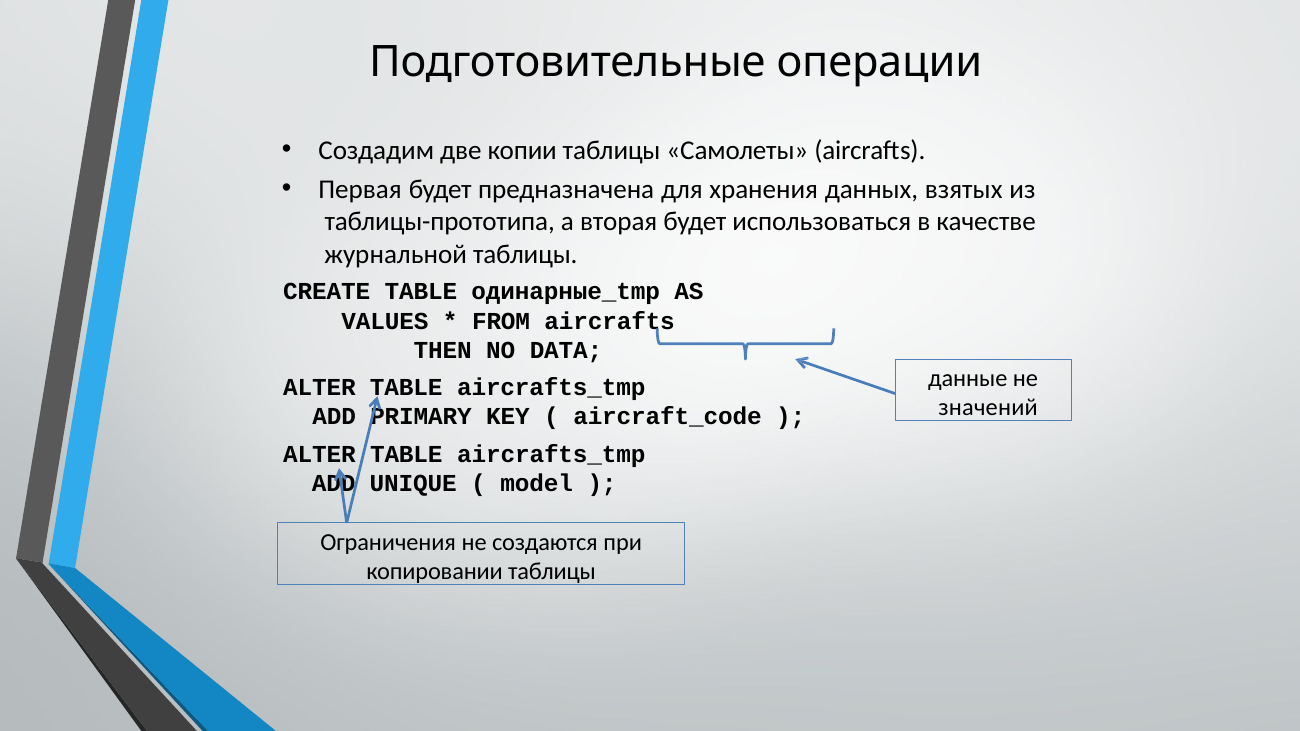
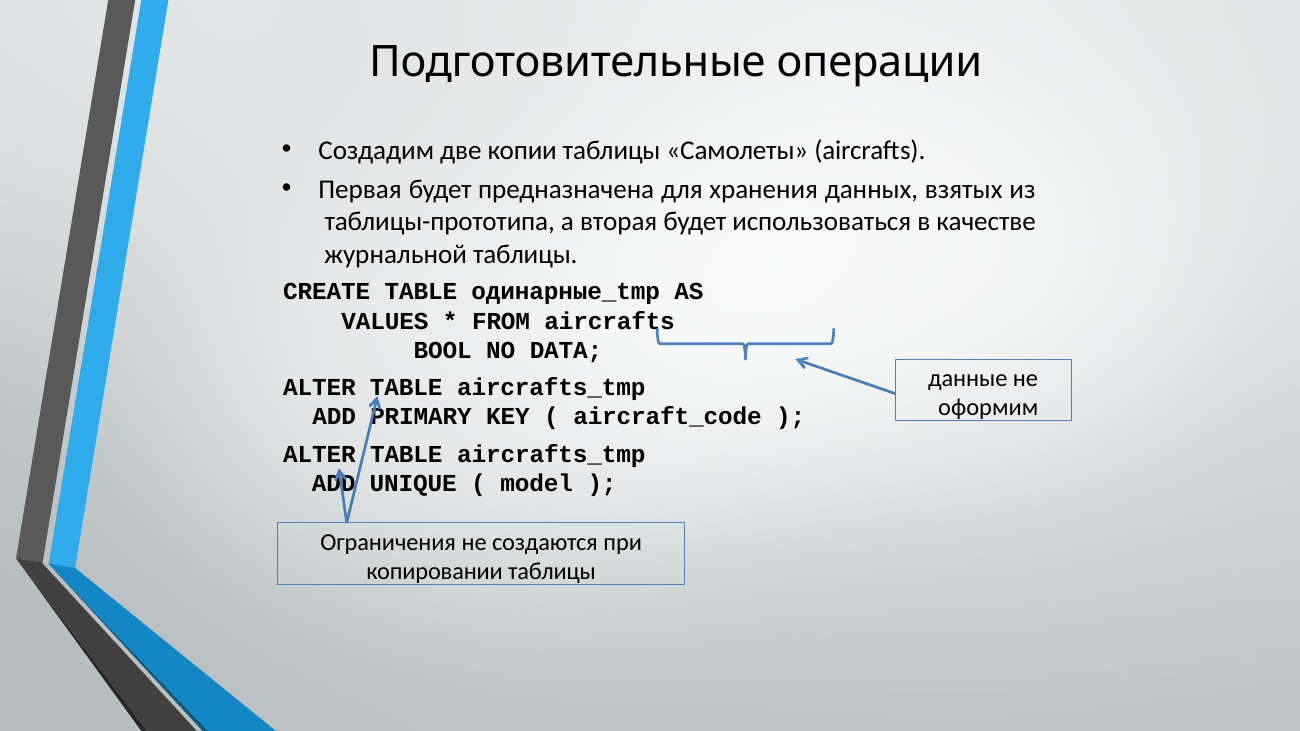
THEN: THEN -> BOOL
значений: значений -> оформим
